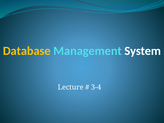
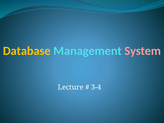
System colour: white -> pink
